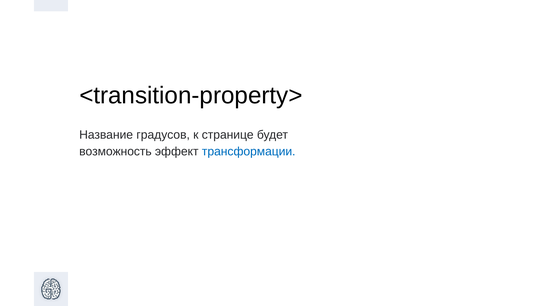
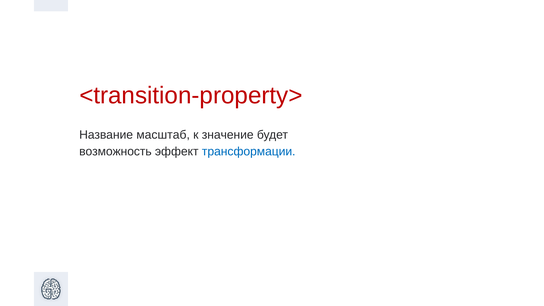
<transition-property> colour: black -> red
градусов: градусов -> масштаб
странице: странице -> значение
